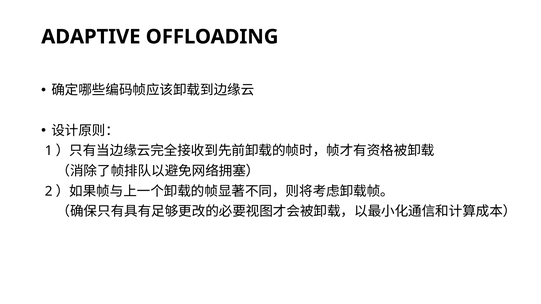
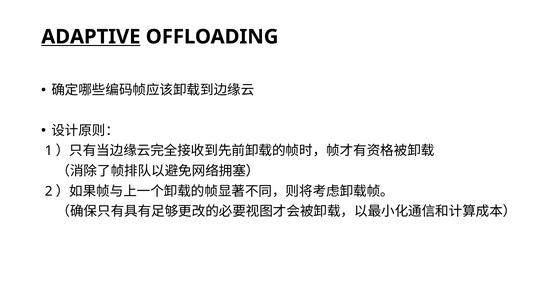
ADAPTIVE underline: none -> present
